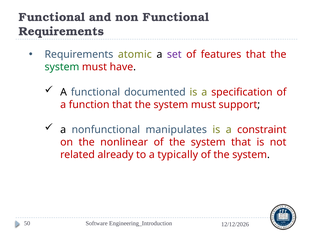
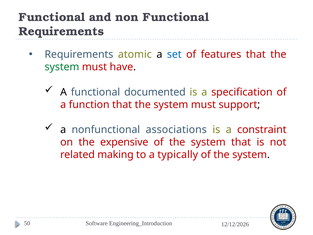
set colour: purple -> blue
manipulates: manipulates -> associations
nonlinear: nonlinear -> expensive
already: already -> making
